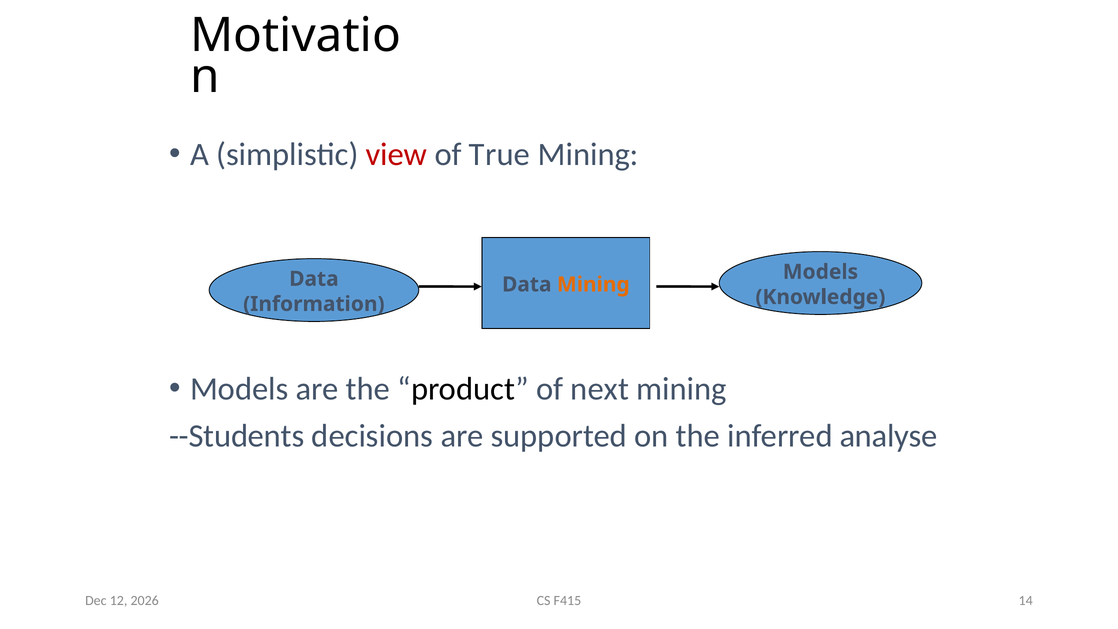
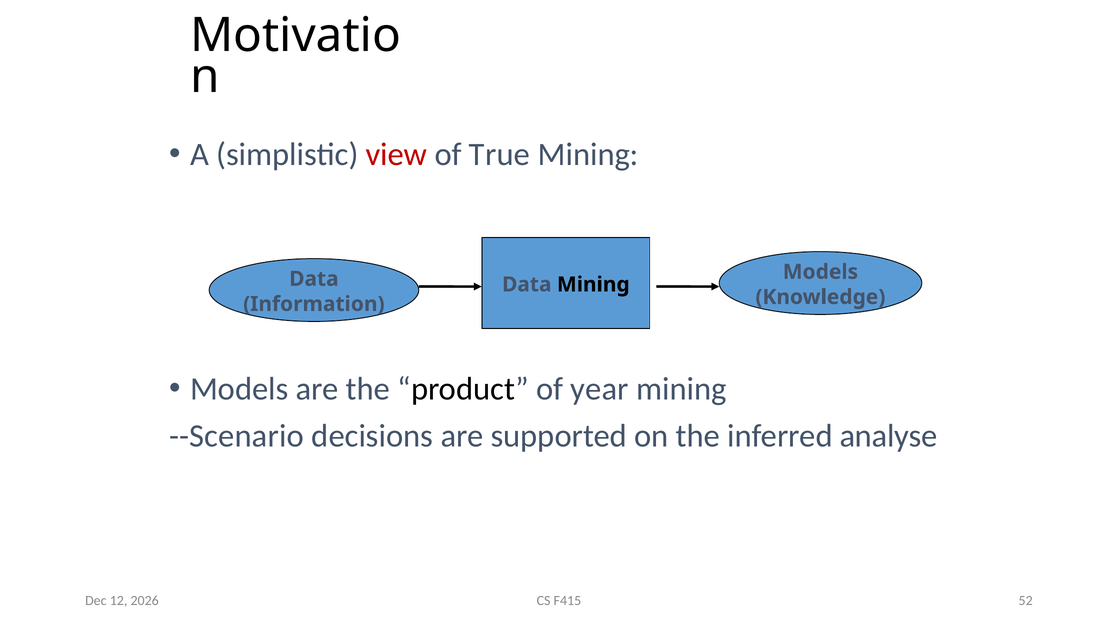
Mining at (593, 284) colour: orange -> black
next: next -> year
--Students: --Students -> --Scenario
14: 14 -> 52
